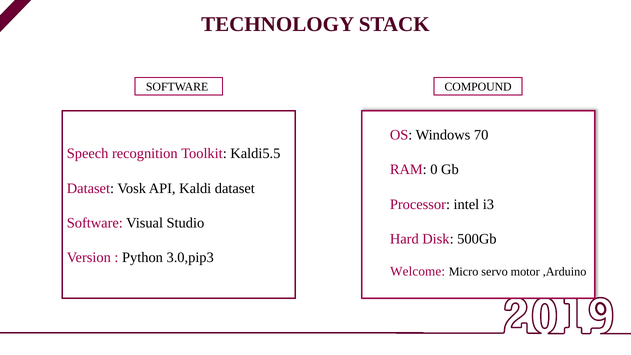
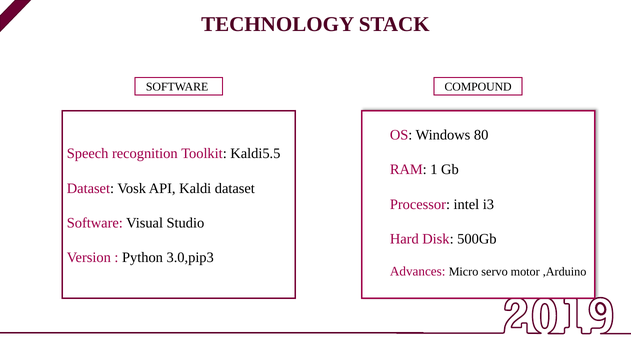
70: 70 -> 80
0: 0 -> 1
Welcome: Welcome -> Advances
